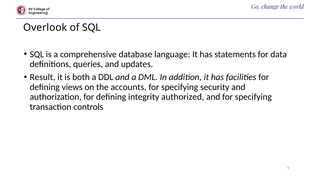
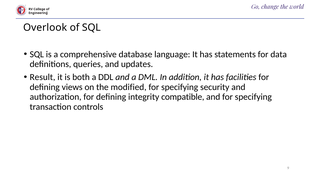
accounts: accounts -> modified
authorized: authorized -> compatible
